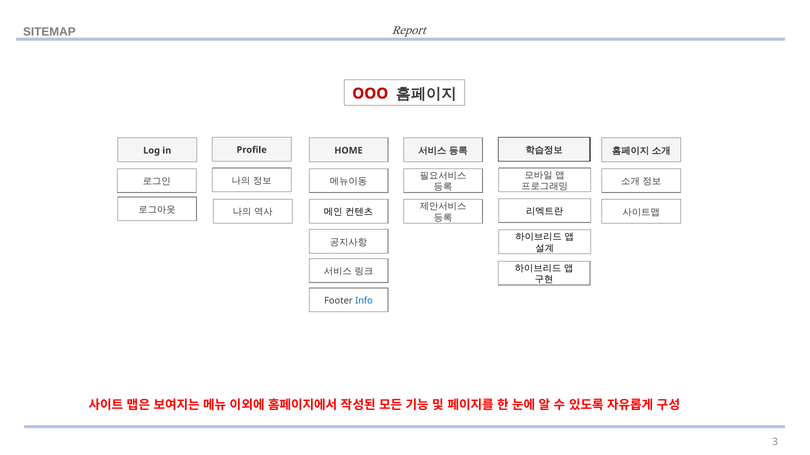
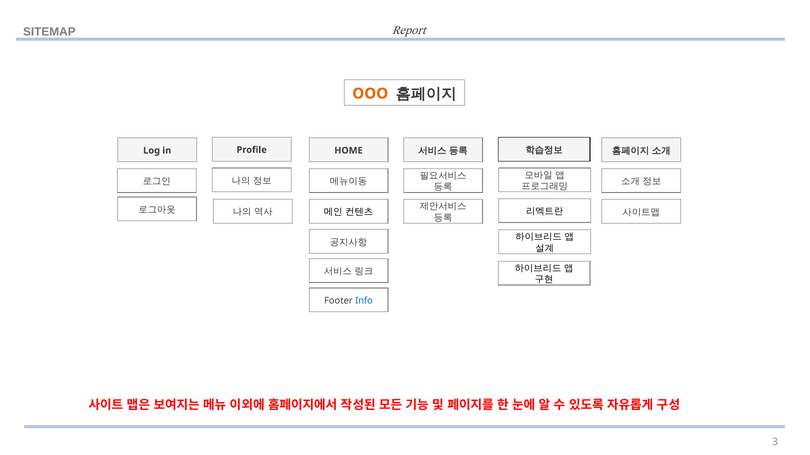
OOO colour: red -> orange
